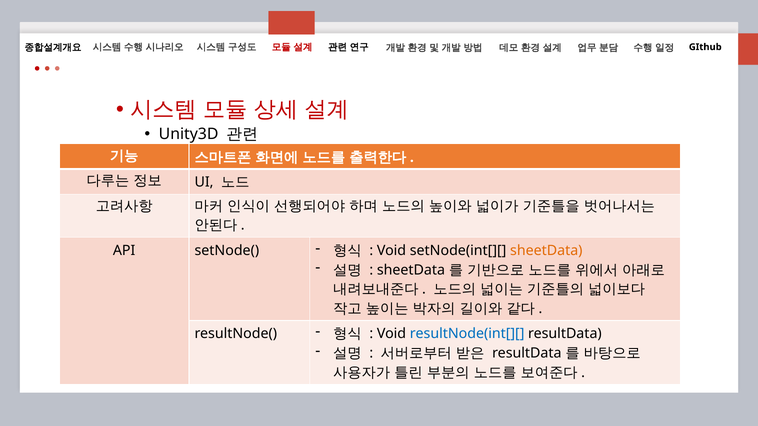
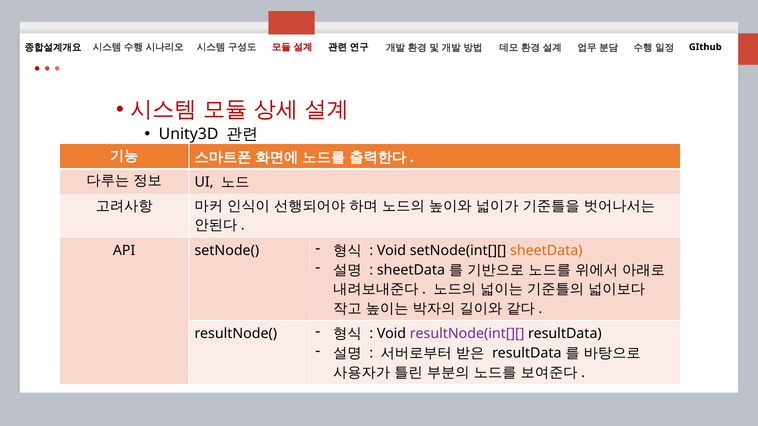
resultNode(int[][ colour: blue -> purple
